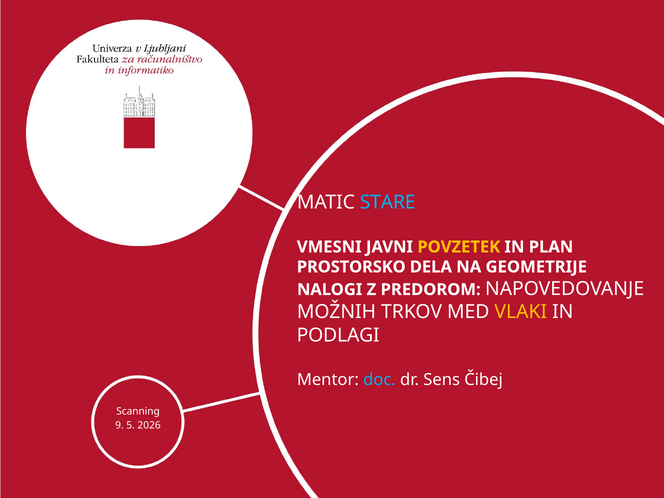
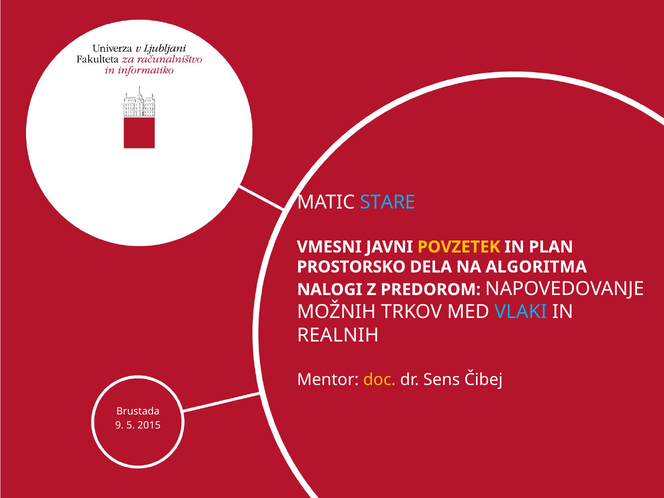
GEOMETRIJE: GEOMETRIJE -> ALGORITMA
VLAKI colour: yellow -> light blue
PODLAGI: PODLAGI -> REALNIH
doc colour: light blue -> yellow
Scanning: Scanning -> Brustada
2026: 2026 -> 2015
